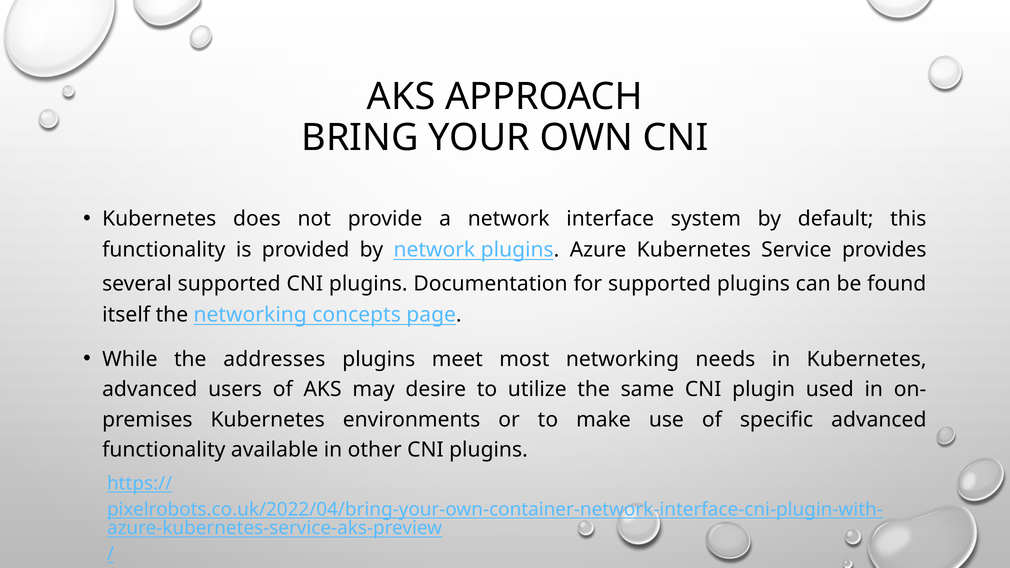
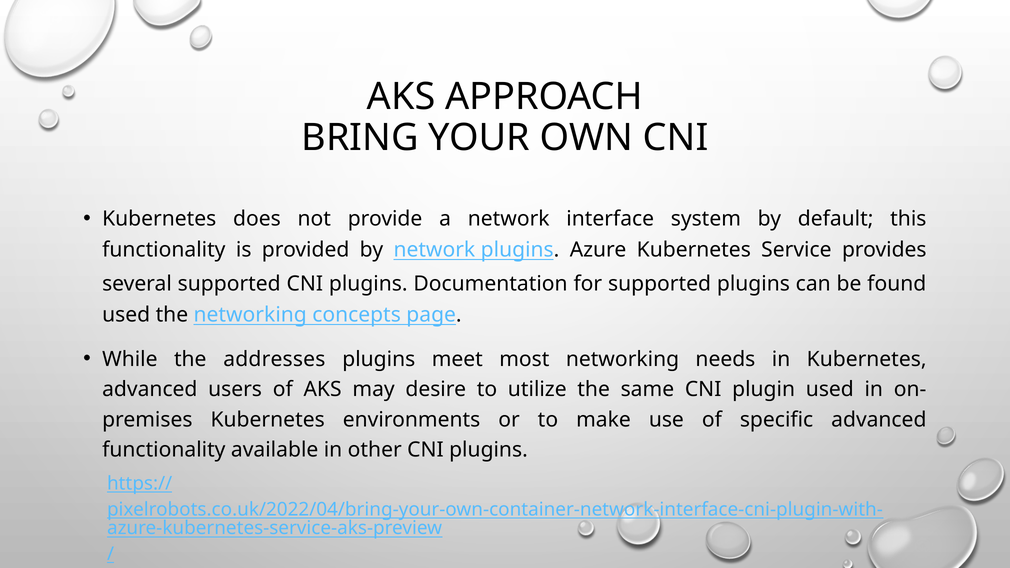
itself at (126, 315): itself -> used
